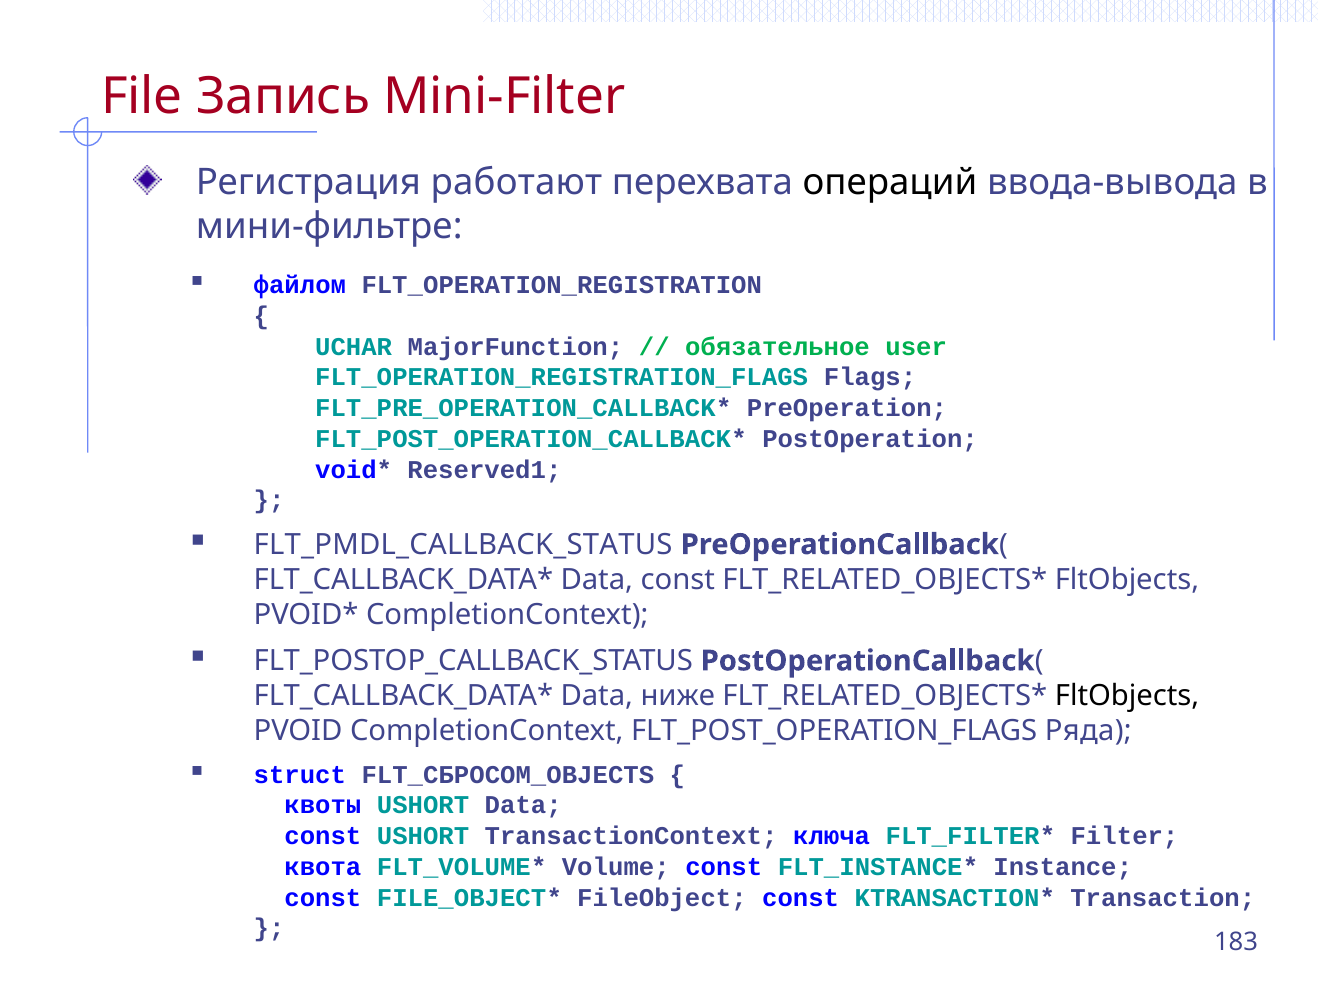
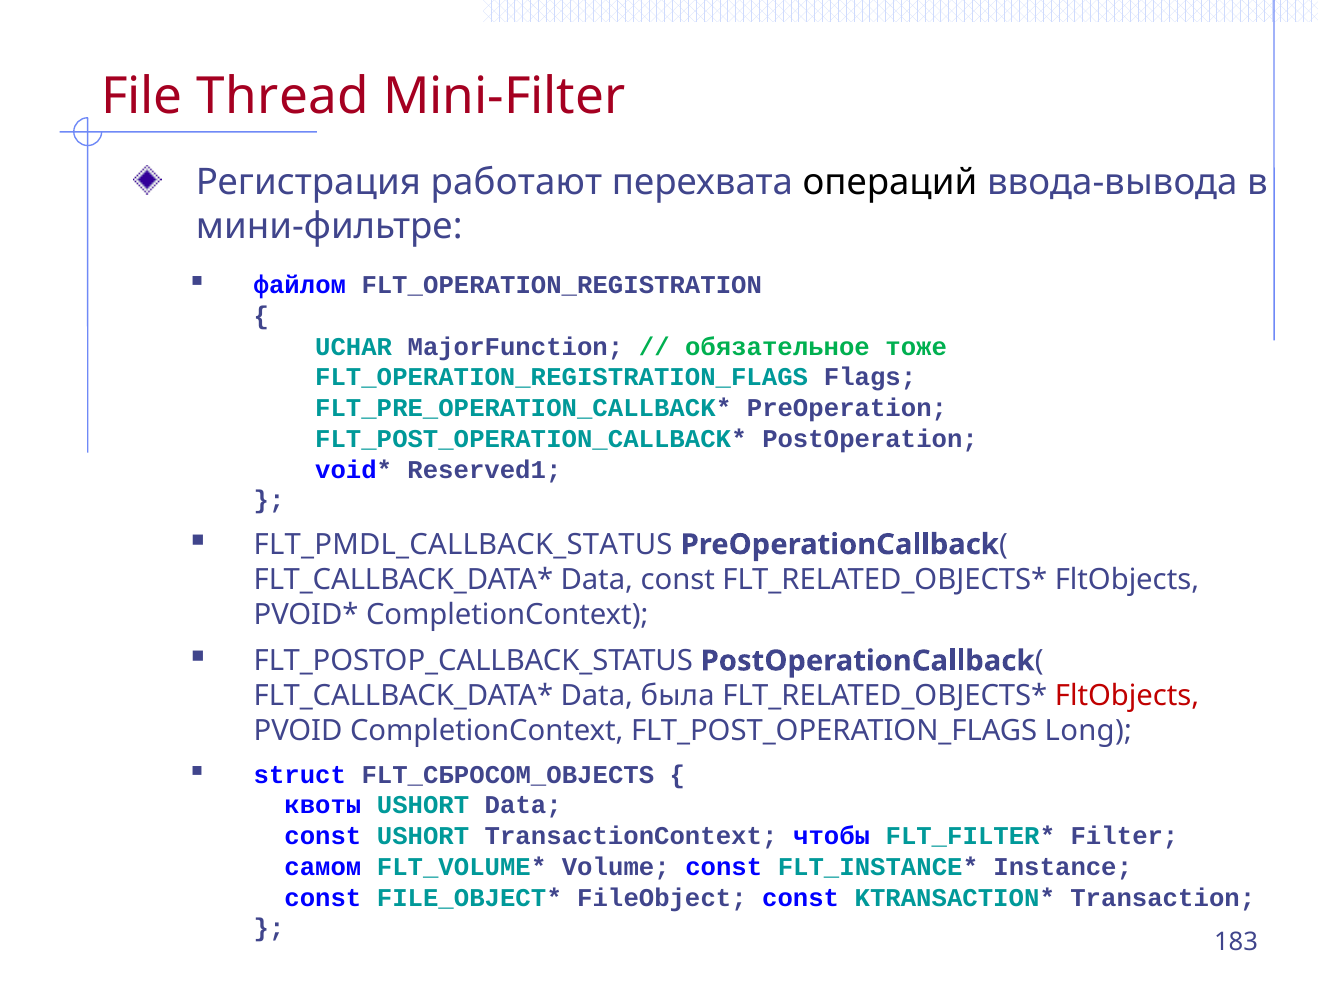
Запись: Запись -> Thread
user: user -> тоже
ниже: ниже -> была
FltObjects at (1127, 696) colour: black -> red
Ряда: Ряда -> Long
ключа: ключа -> чтобы
квота: квота -> самом
